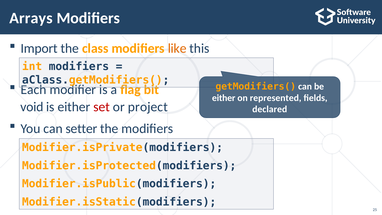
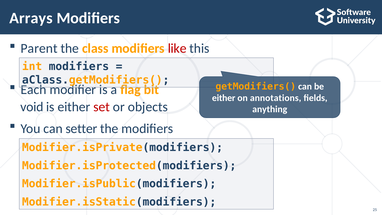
Import: Import -> Parent
like colour: orange -> red
represented: represented -> annotations
project: project -> objects
declared: declared -> anything
